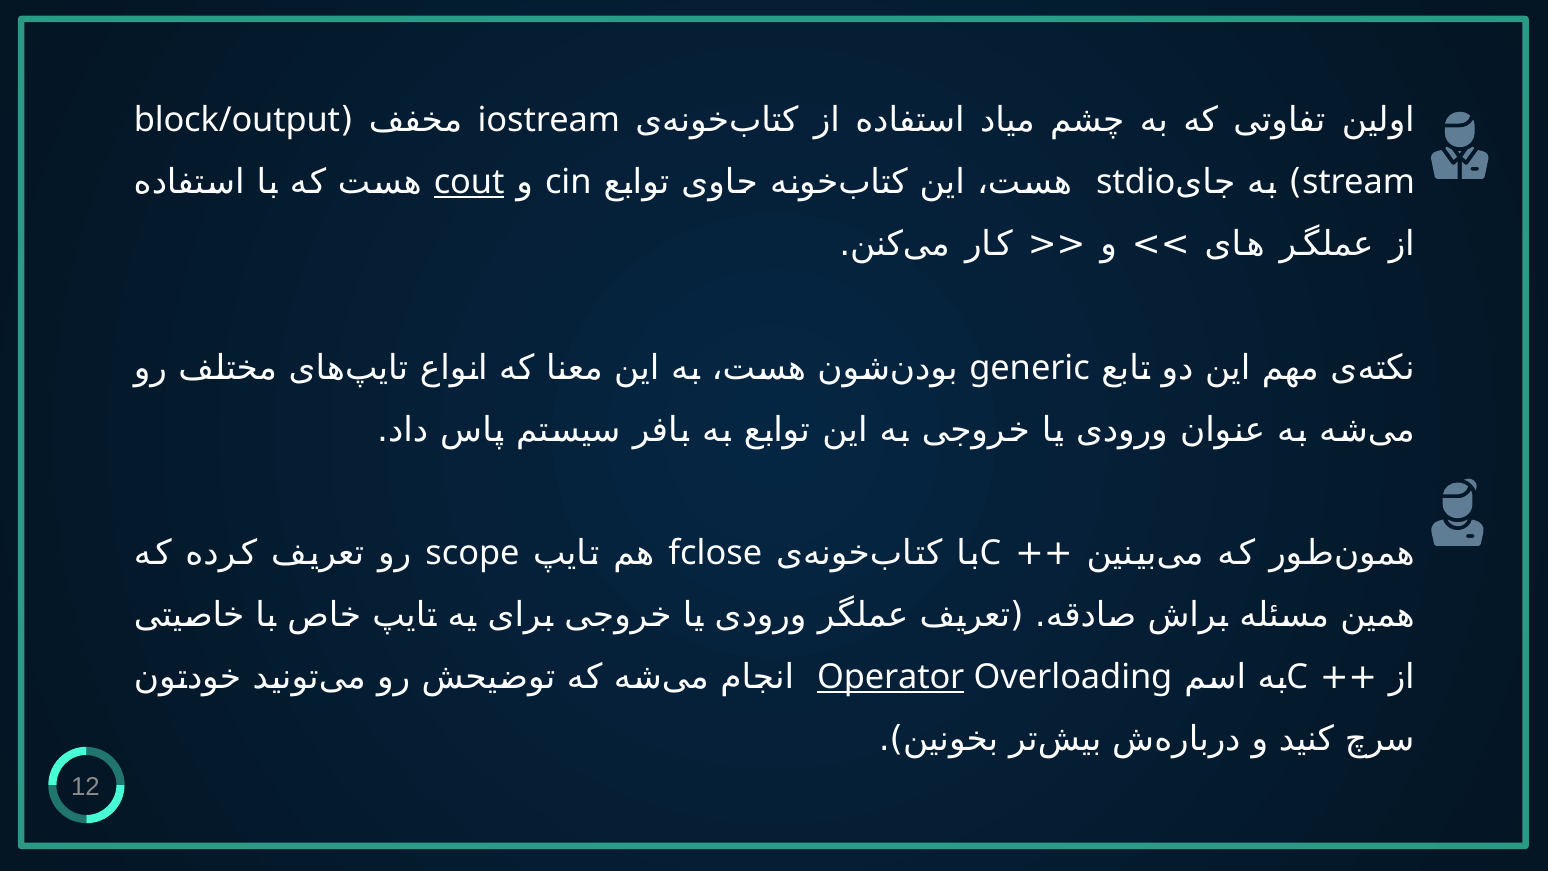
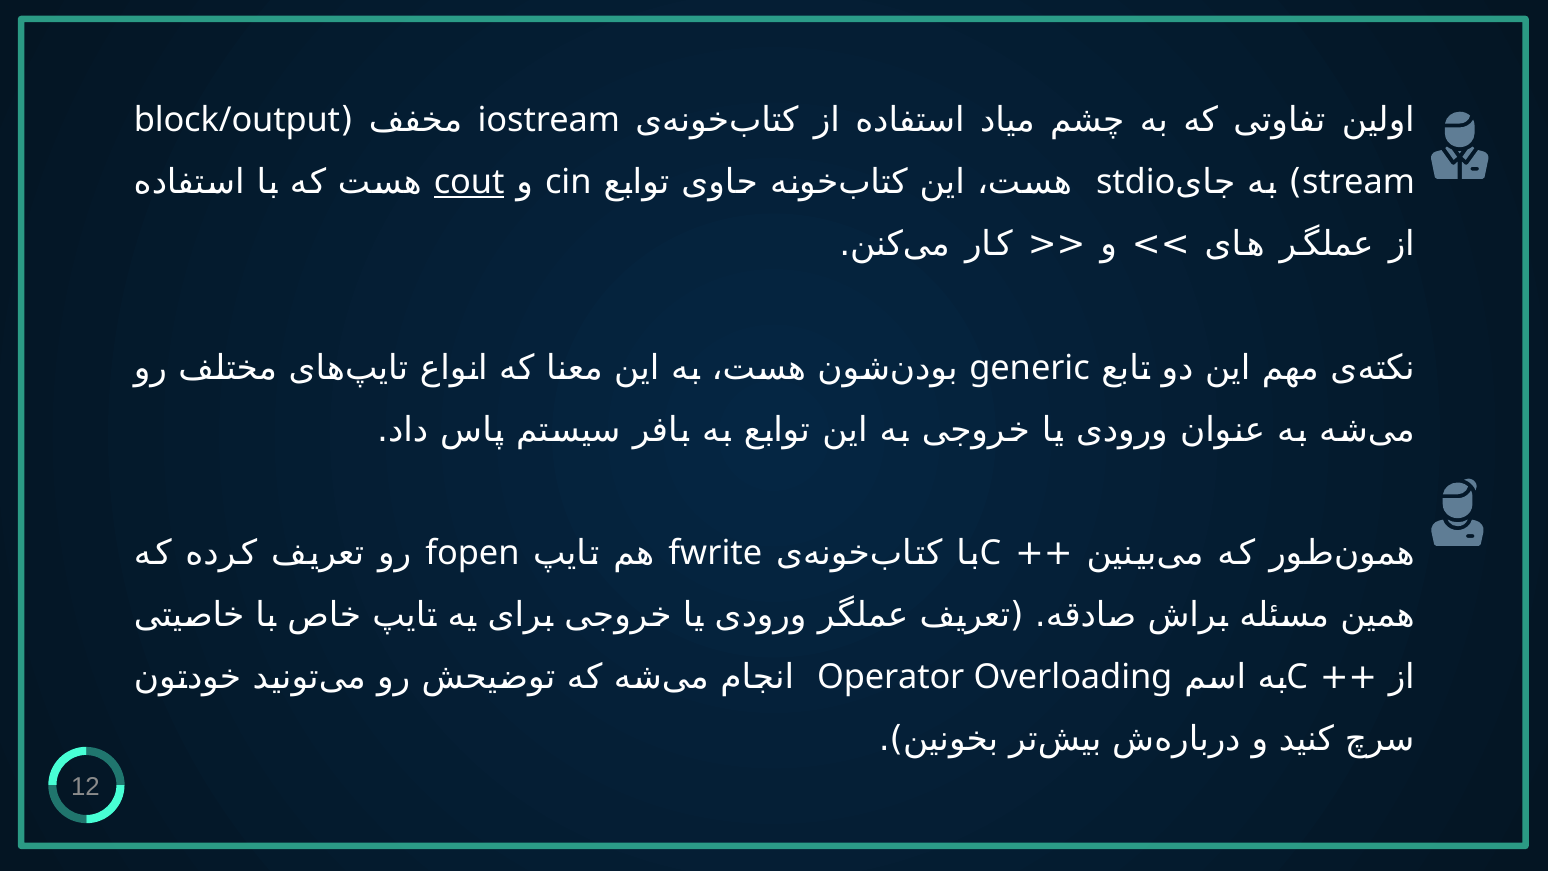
scope: scope -> fopen
fclose: fclose -> fwrite
Operator underline: present -> none
